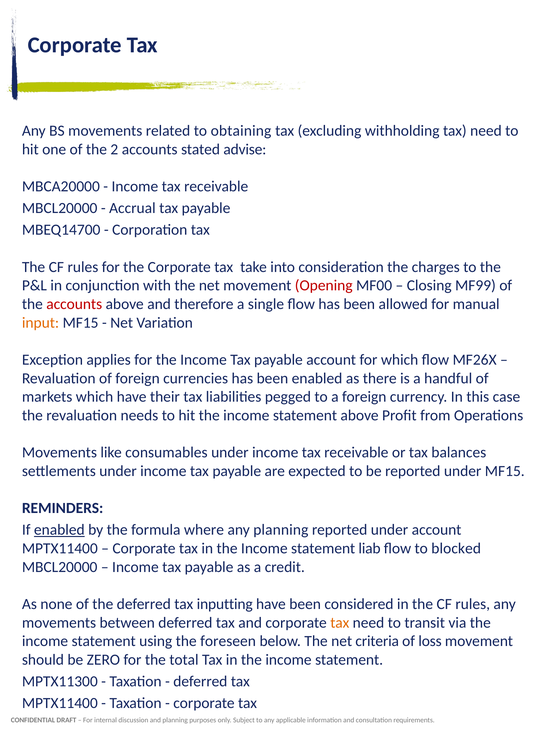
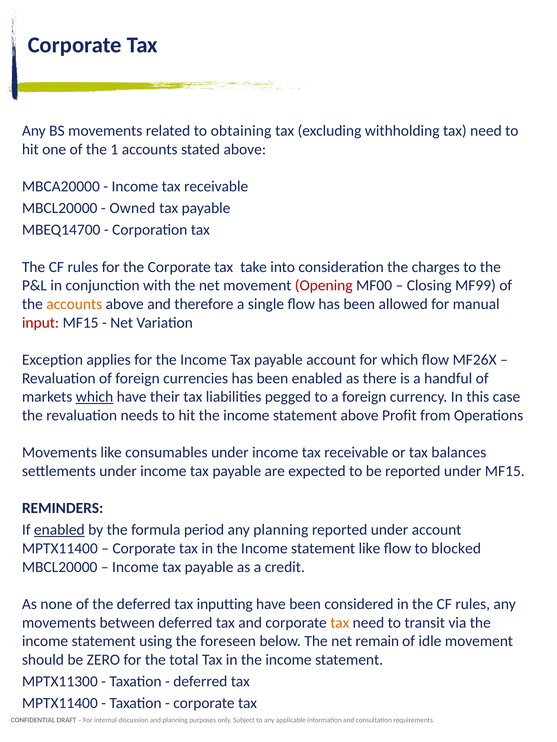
2: 2 -> 1
stated advise: advise -> above
Accrual: Accrual -> Owned
accounts at (74, 304) colour: red -> orange
input colour: orange -> red
which at (95, 397) underline: none -> present
where: where -> period
statement liab: liab -> like
criteria: criteria -> remain
loss: loss -> idle
